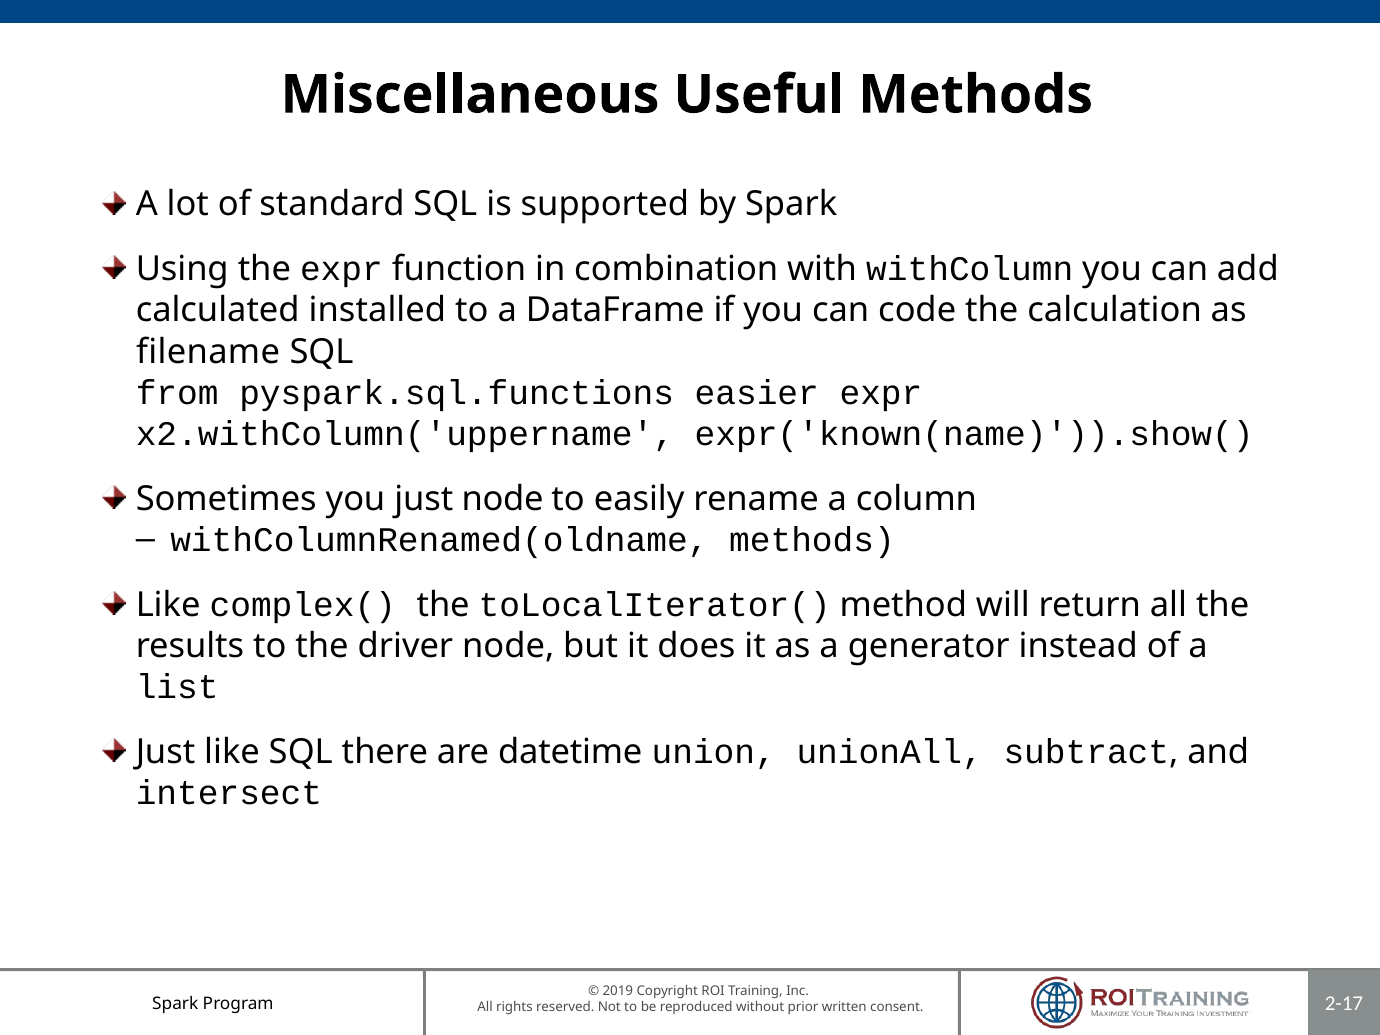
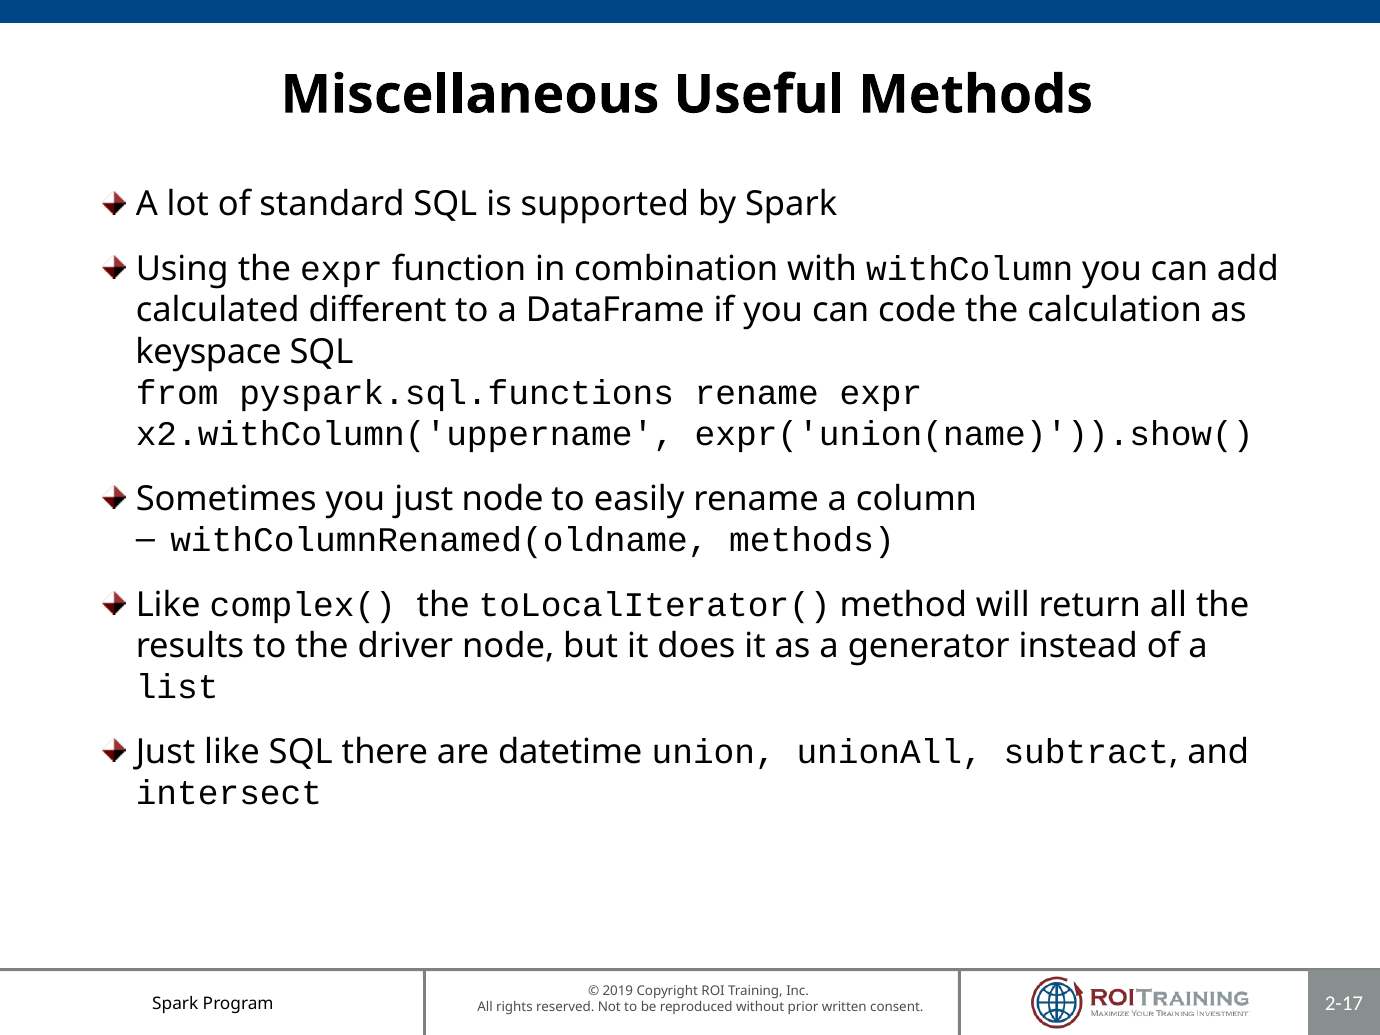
installed: installed -> different
filename: filename -> keyspace
pyspark.sql.functions easier: easier -> rename
expr('known(name)')).show(: expr('known(name)')).show( -> expr('union(name)')).show(
